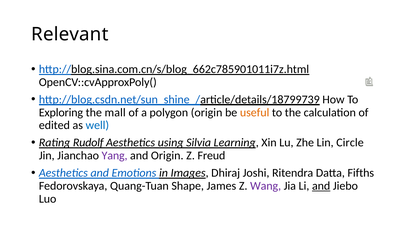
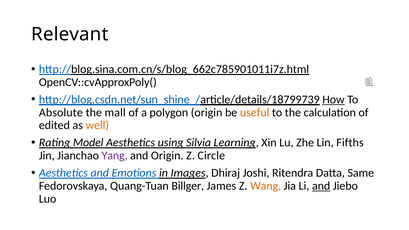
How underline: none -> present
Exploring: Exploring -> Absolute
well colour: blue -> orange
Rudolf: Rudolf -> Model
Circle: Circle -> Fifths
Freud: Freud -> Circle
Fifths: Fifths -> Same
Shape: Shape -> Billger
Wang colour: purple -> orange
